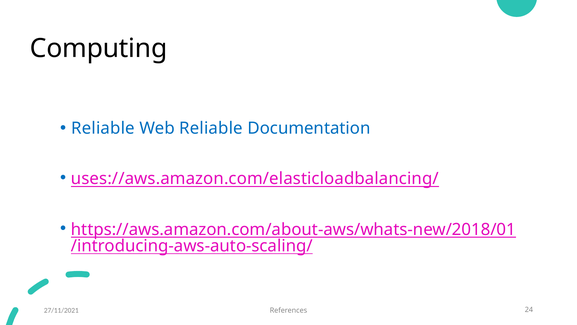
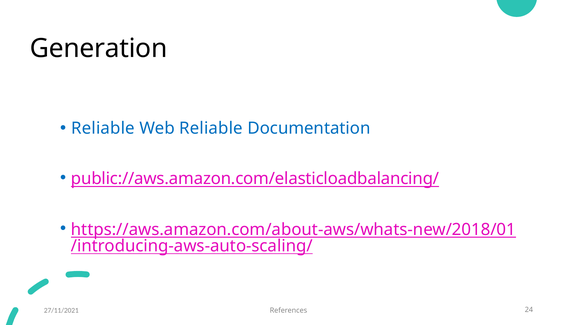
Computing: Computing -> Generation
uses://aws.amazon.com/elasticloadbalancing/: uses://aws.amazon.com/elasticloadbalancing/ -> public://aws.amazon.com/elasticloadbalancing/
